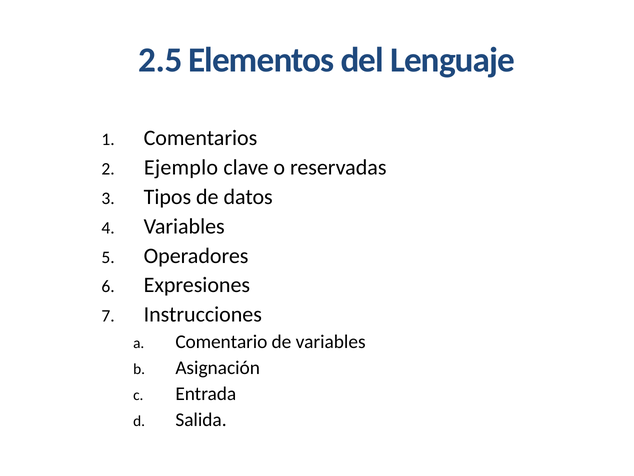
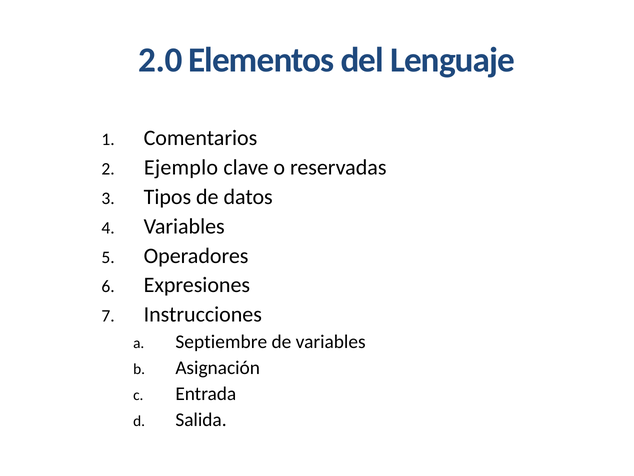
2.5: 2.5 -> 2.0
Comentario: Comentario -> Septiembre
